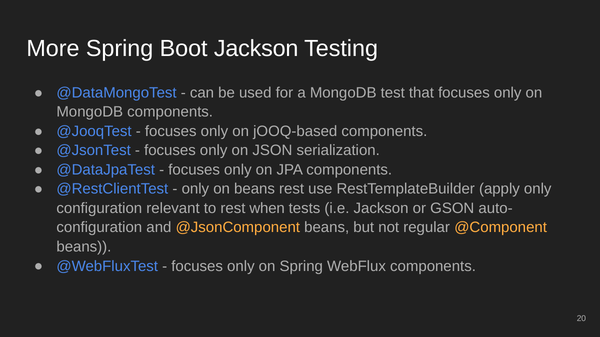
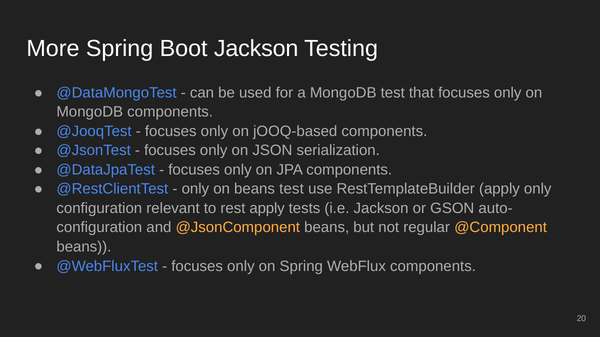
beans rest: rest -> test
rest when: when -> apply
